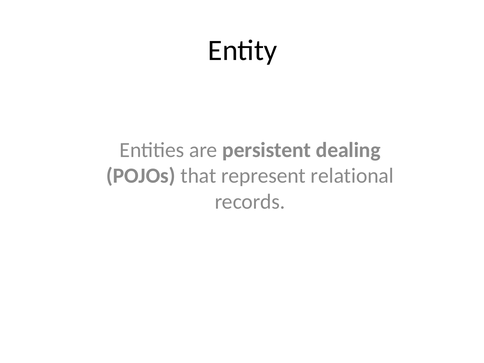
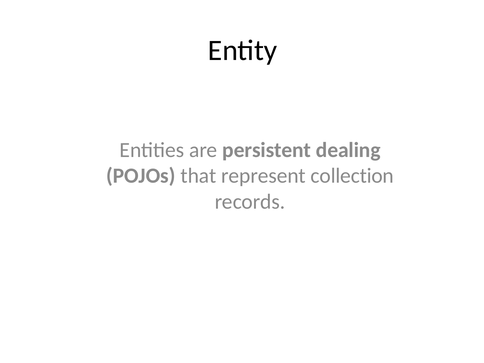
relational: relational -> collection
